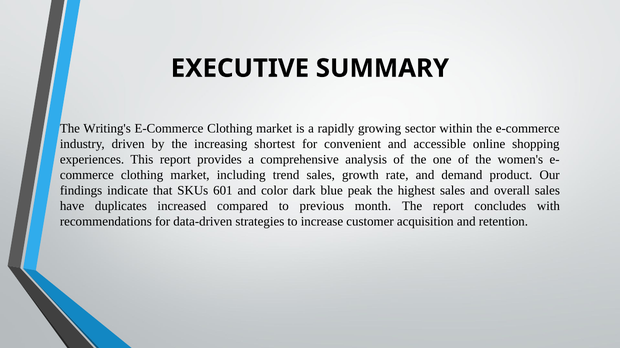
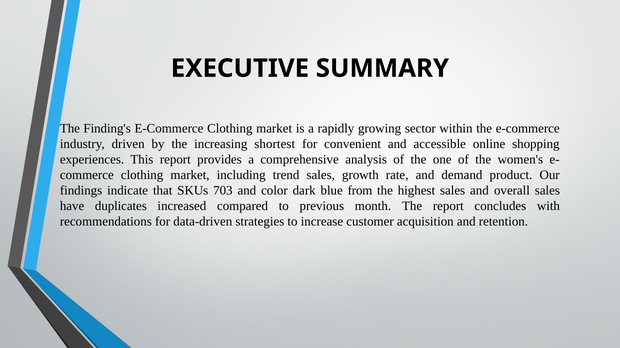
Writing's: Writing's -> Finding's
601: 601 -> 703
peak: peak -> from
